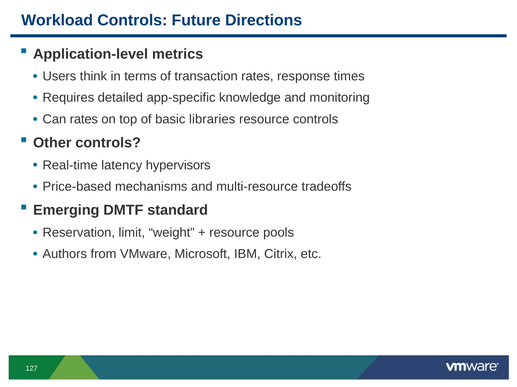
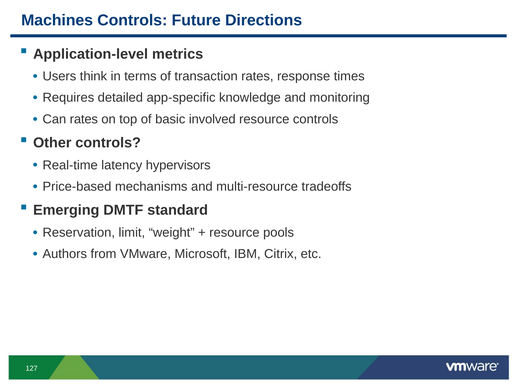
Workload: Workload -> Machines
libraries: libraries -> involved
